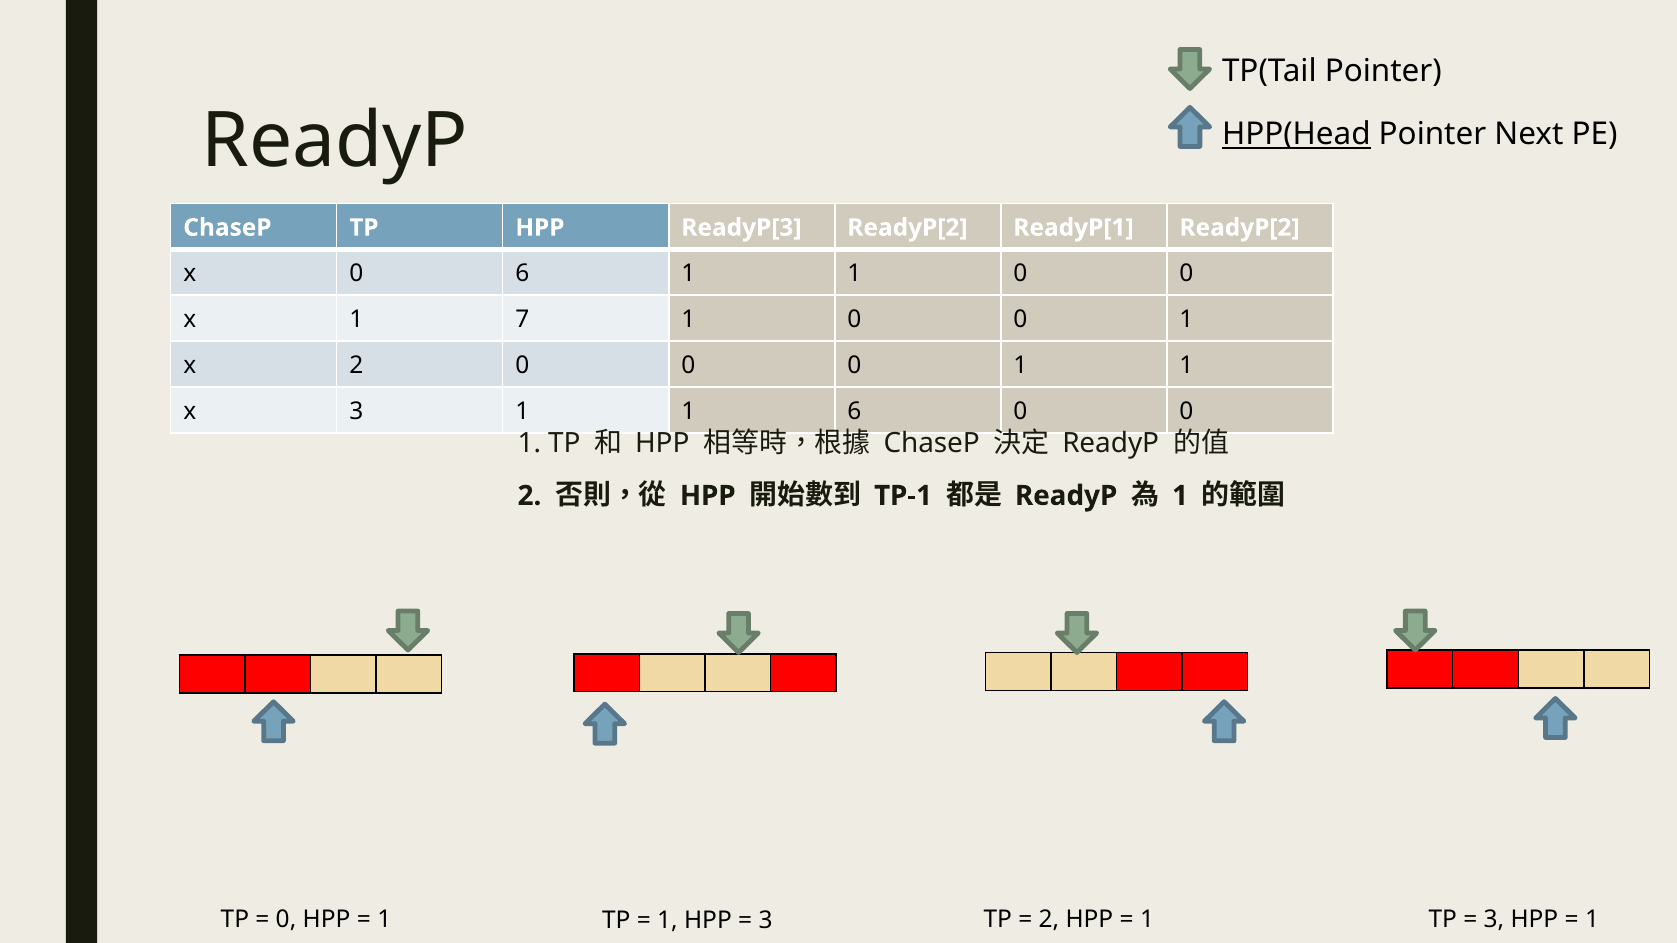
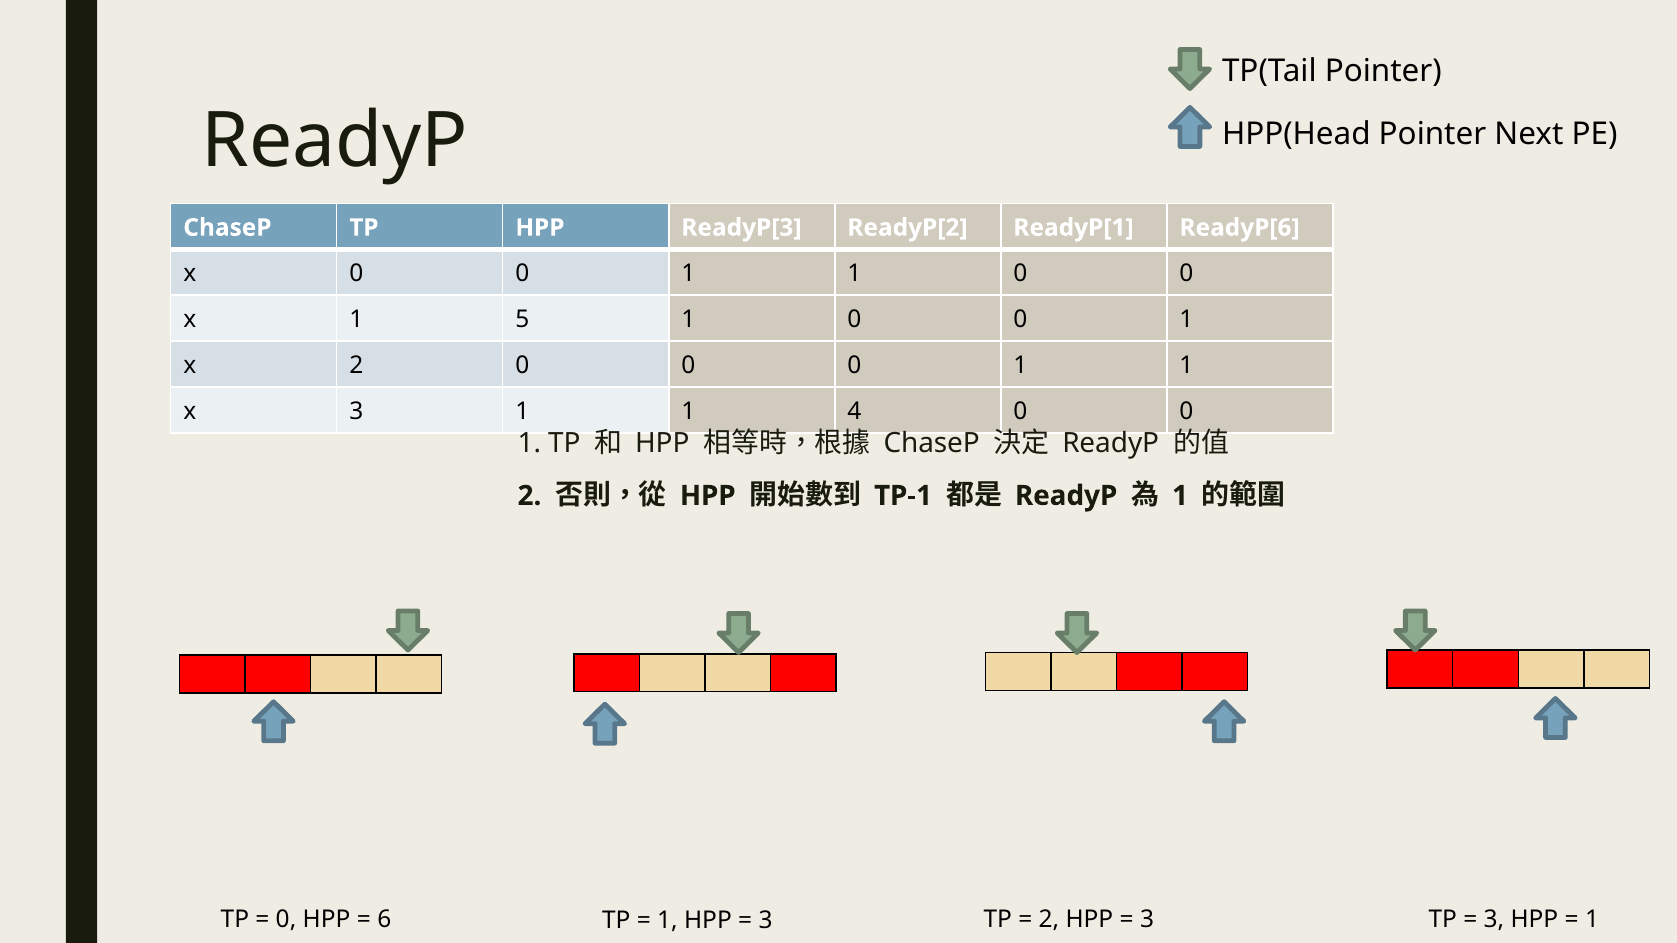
HPP(Head underline: present -> none
ReadyP[1 ReadyP[2: ReadyP[2 -> ReadyP[6
x 0 6: 6 -> 0
7: 7 -> 5
1 6: 6 -> 4
1 at (384, 919): 1 -> 6
1 at (1147, 919): 1 -> 3
